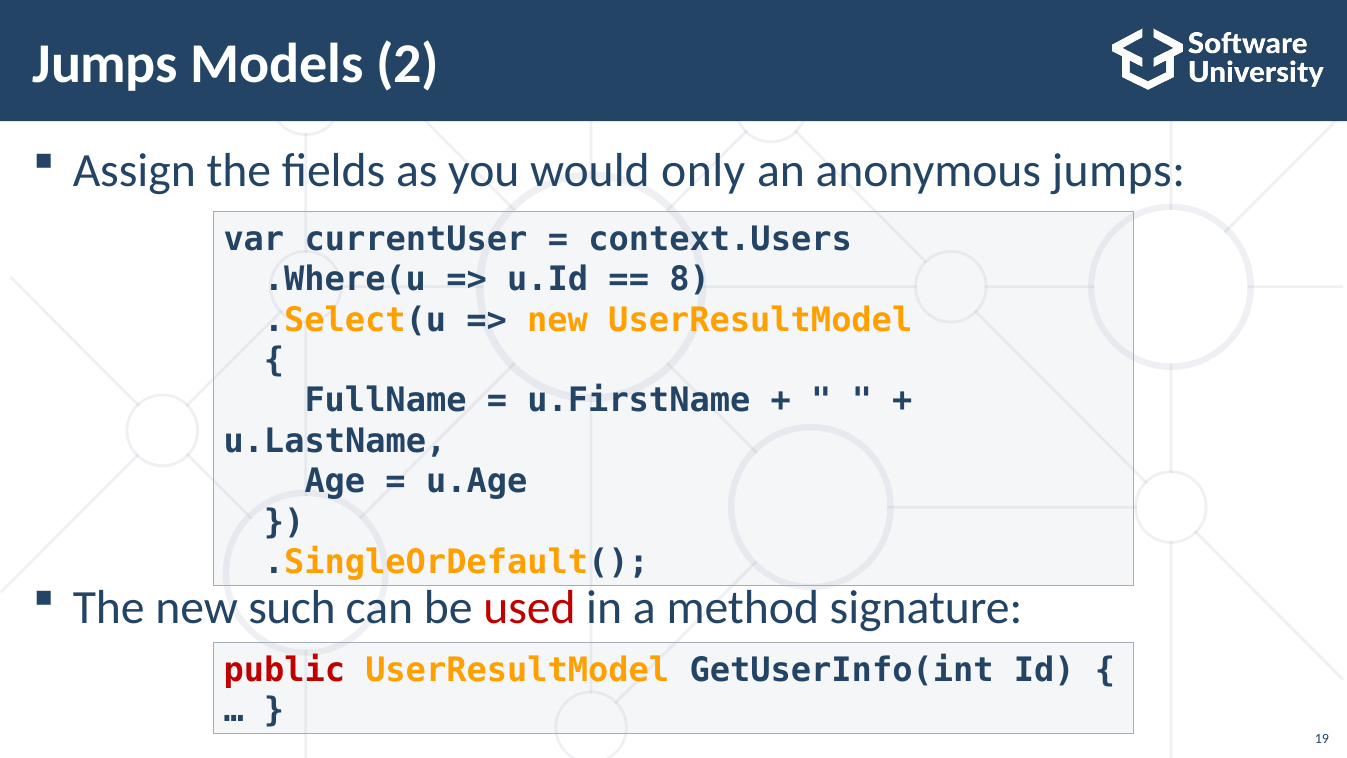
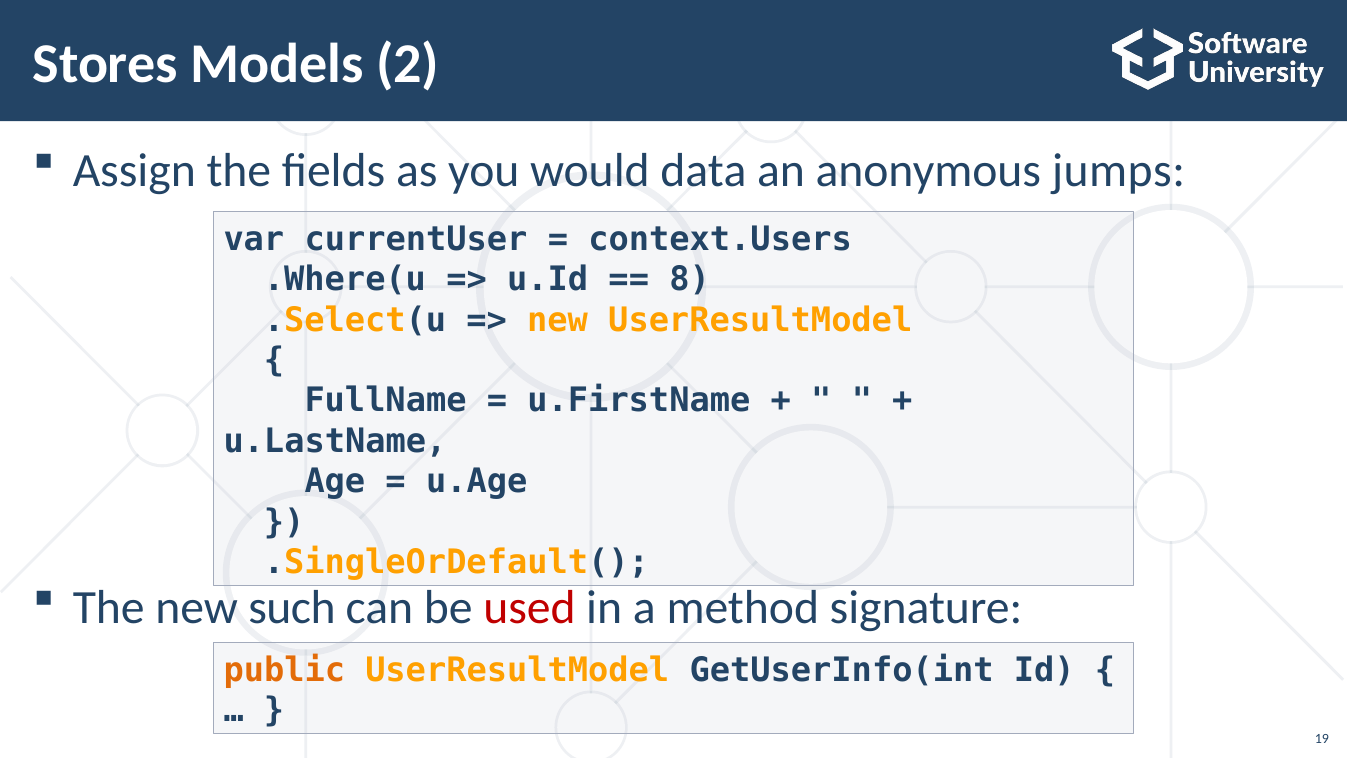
Jumps at (105, 64): Jumps -> Stores
only: only -> data
public colour: red -> orange
